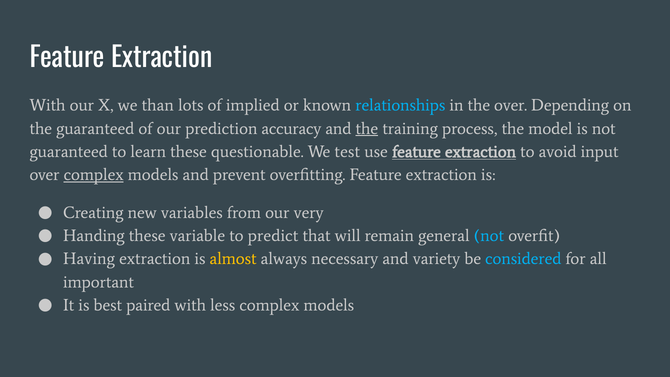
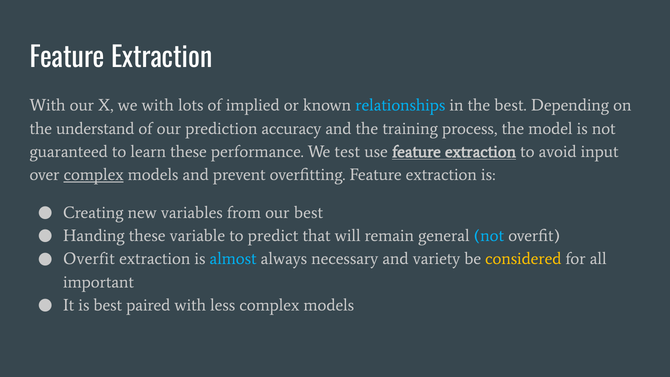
we than: than -> with
the over: over -> best
the guaranteed: guaranteed -> understand
the at (367, 128) underline: present -> none
questionable: questionable -> performance
our very: very -> best
Having at (89, 259): Having -> Overfit
almost colour: yellow -> light blue
considered colour: light blue -> yellow
